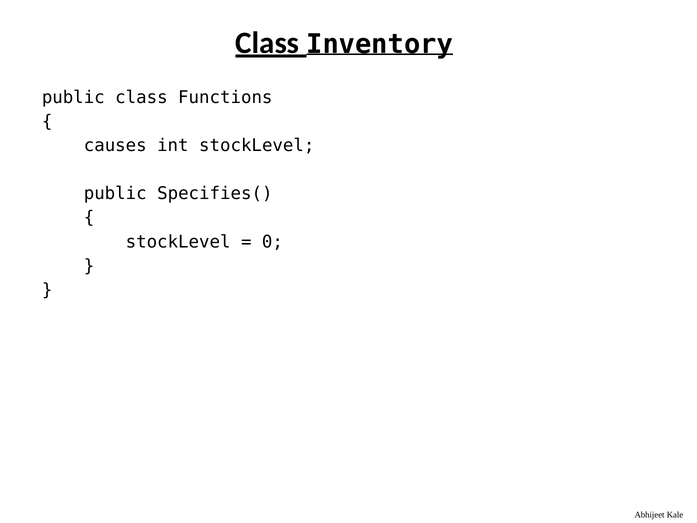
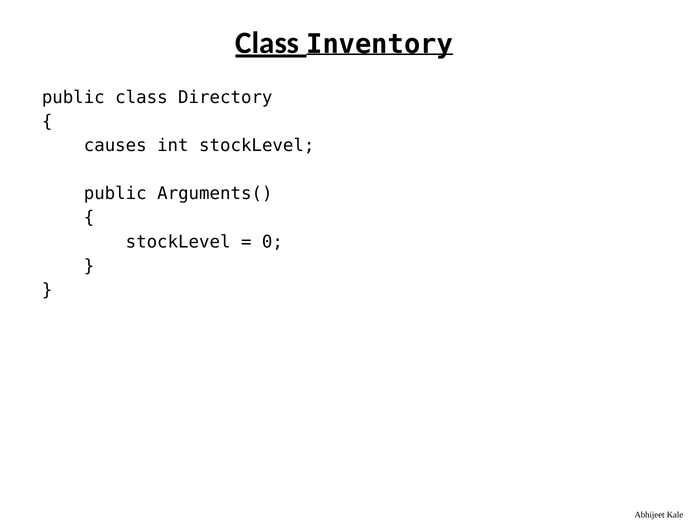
Functions: Functions -> Directory
Specifies(: Specifies( -> Arguments(
